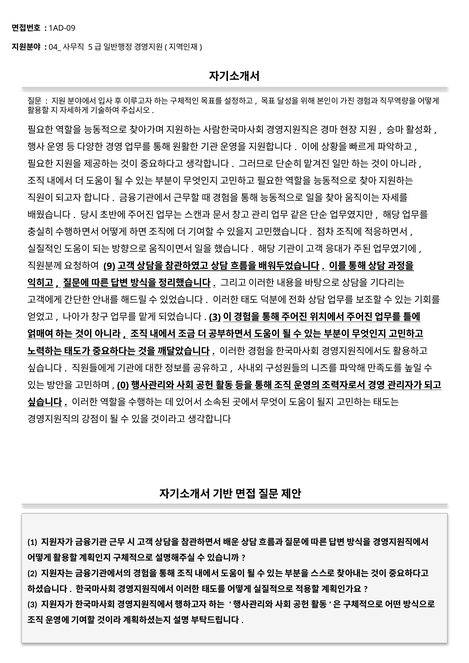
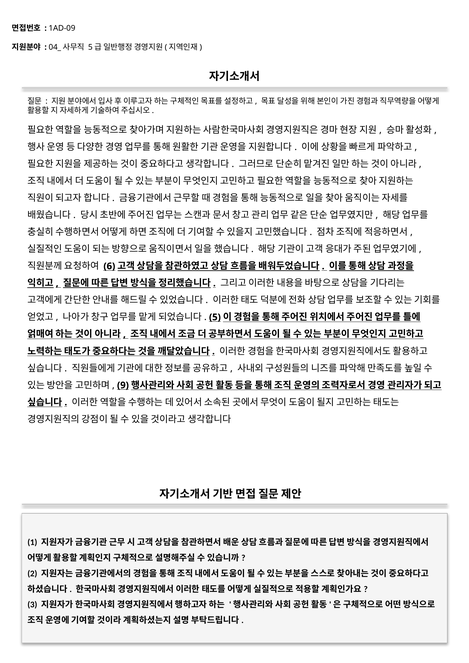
9: 9 -> 6
3 at (215, 317): 3 -> 5
0: 0 -> 9
